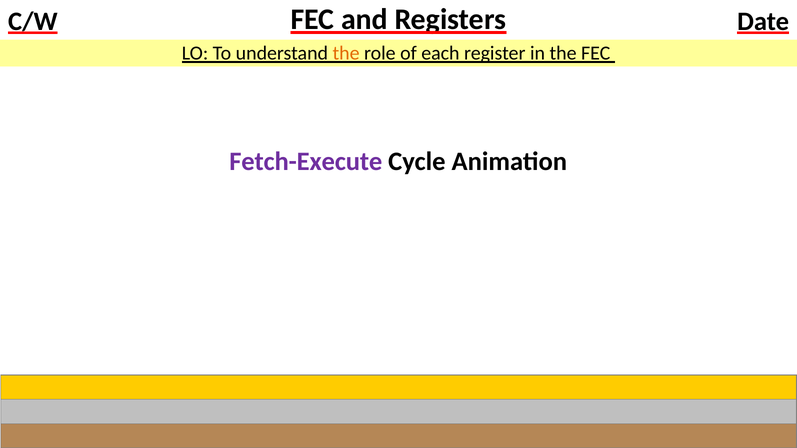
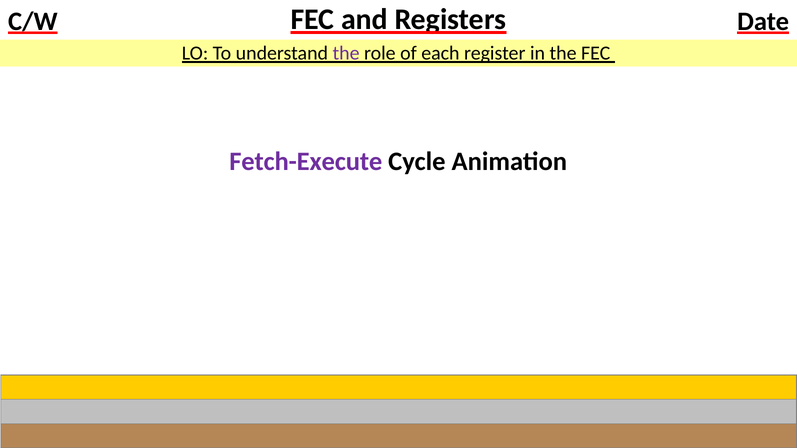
the at (346, 53) colour: orange -> purple
